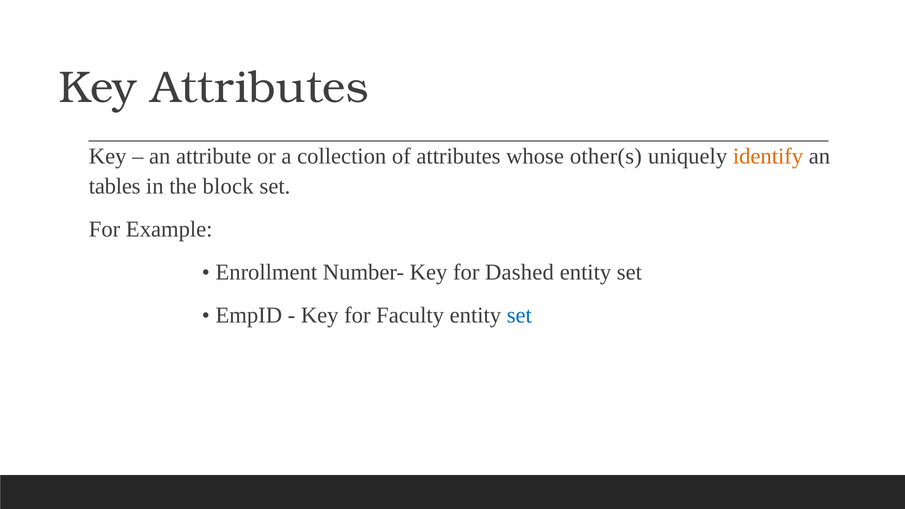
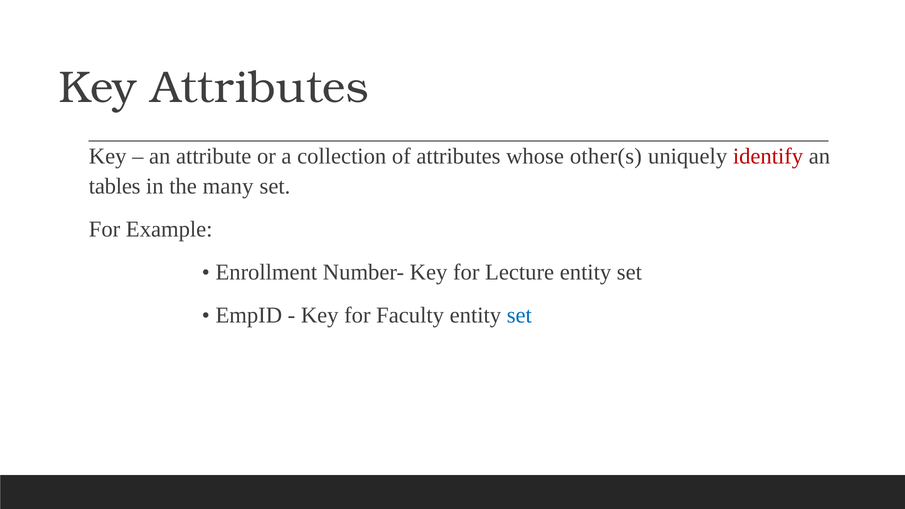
identify colour: orange -> red
block: block -> many
Dashed: Dashed -> Lecture
